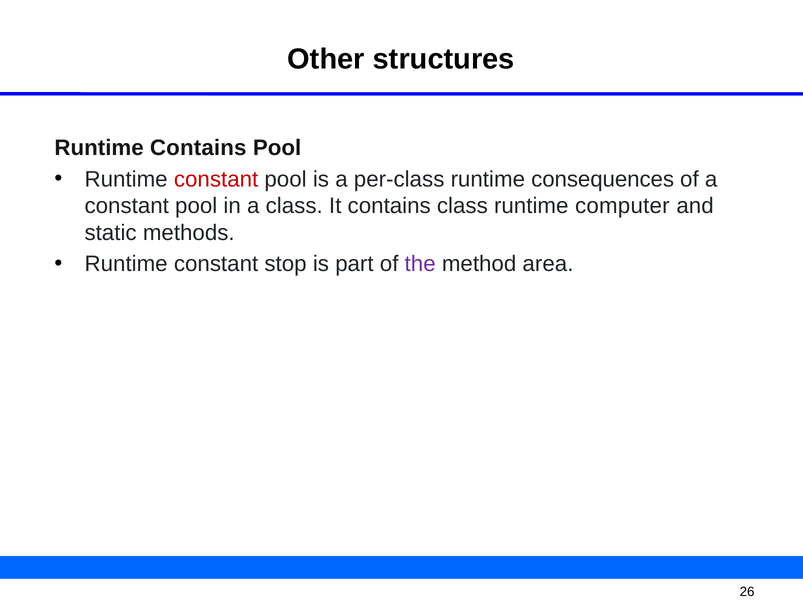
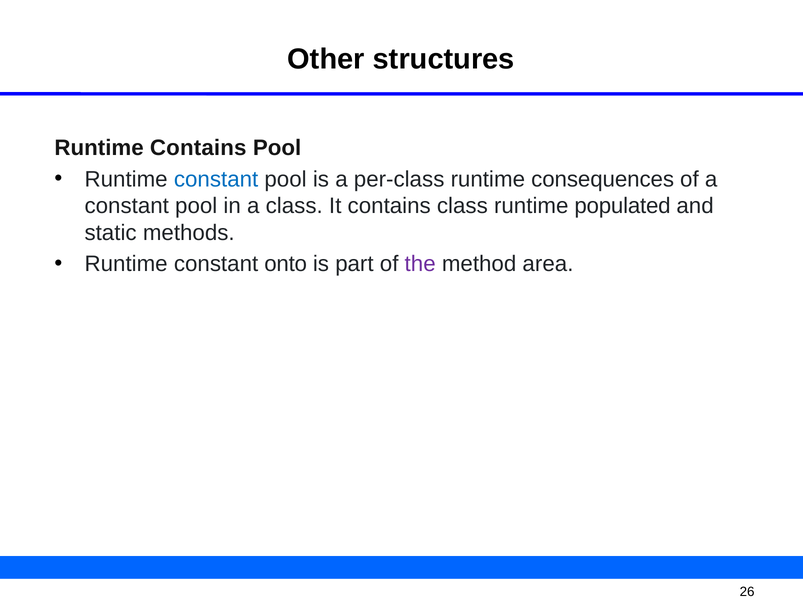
constant at (216, 179) colour: red -> blue
computer: computer -> populated
stop: stop -> onto
